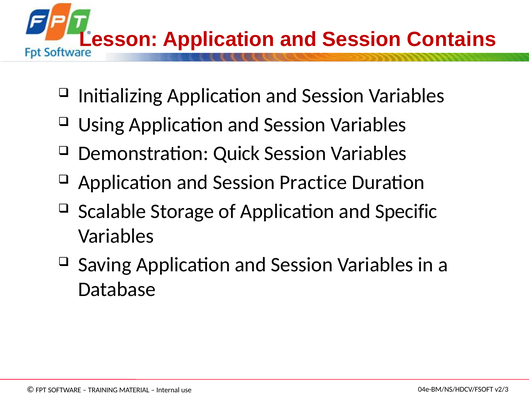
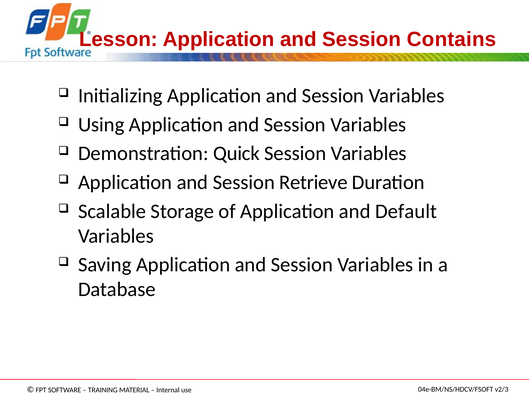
Practice: Practice -> Retrieve
Specific: Specific -> Default
